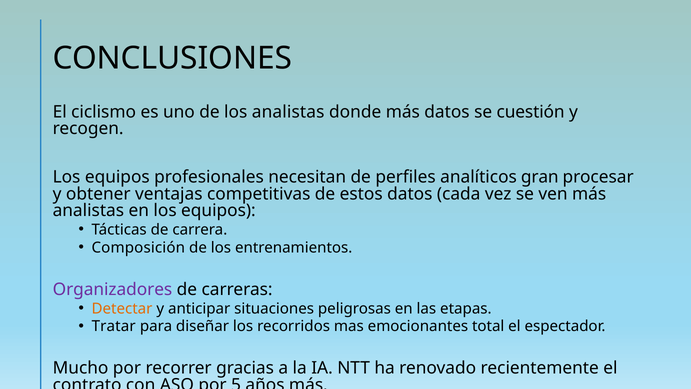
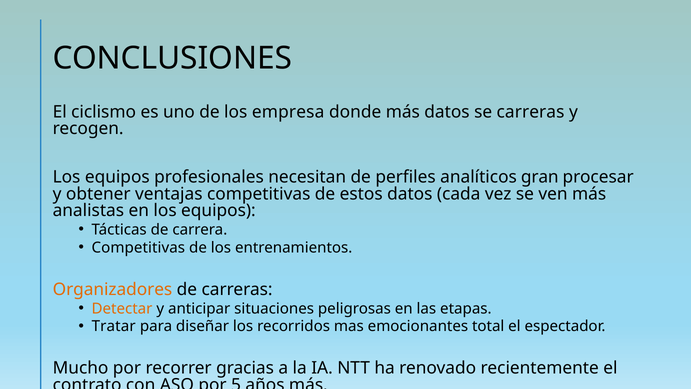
los analistas: analistas -> empresa
se cuestión: cuestión -> carreras
Composición at (138, 248): Composición -> Competitivas
Organizadores colour: purple -> orange
